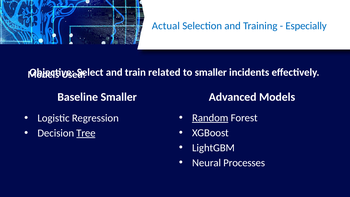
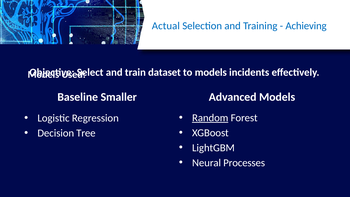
Especially: Especially -> Achieving
related: related -> dataset
to smaller: smaller -> models
Tree underline: present -> none
